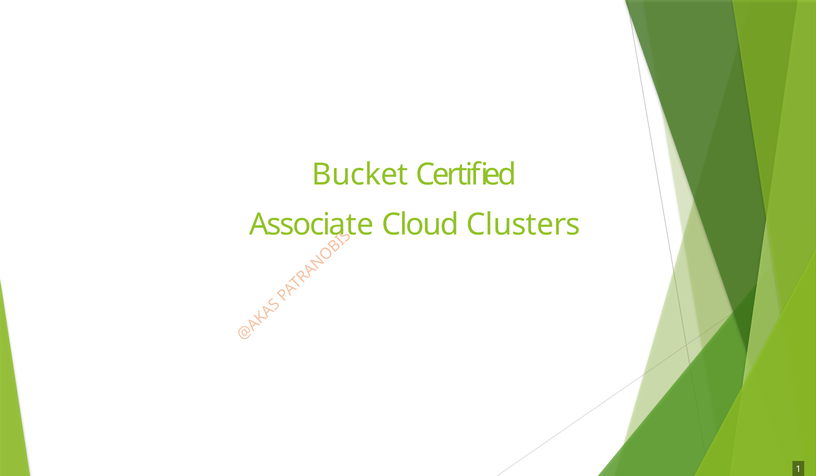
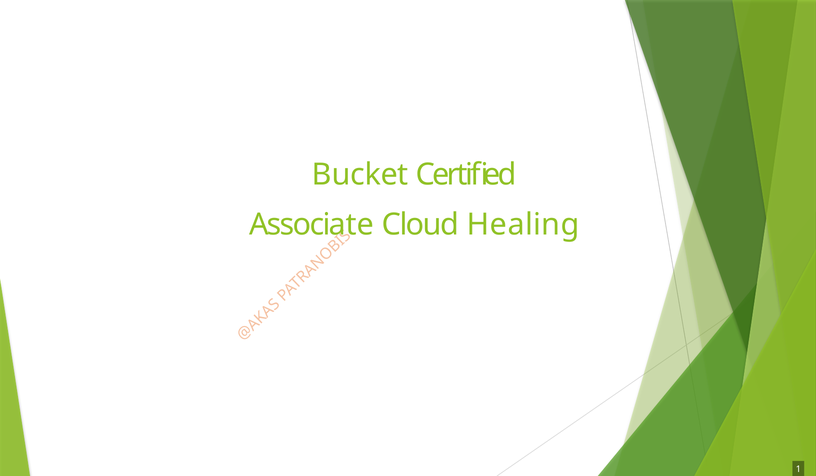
Clusters: Clusters -> Healing
